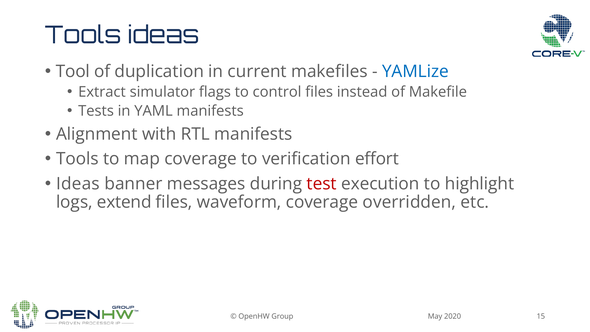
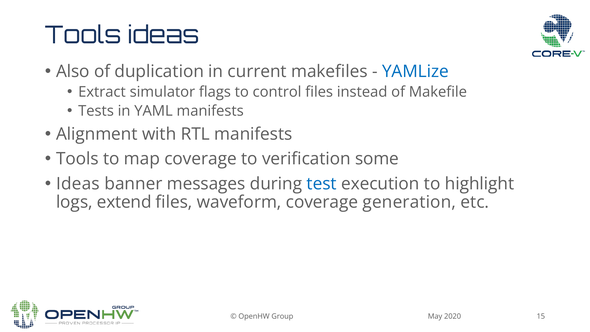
Tool: Tool -> Also
effort: effort -> some
test colour: red -> blue
overridden: overridden -> generation
